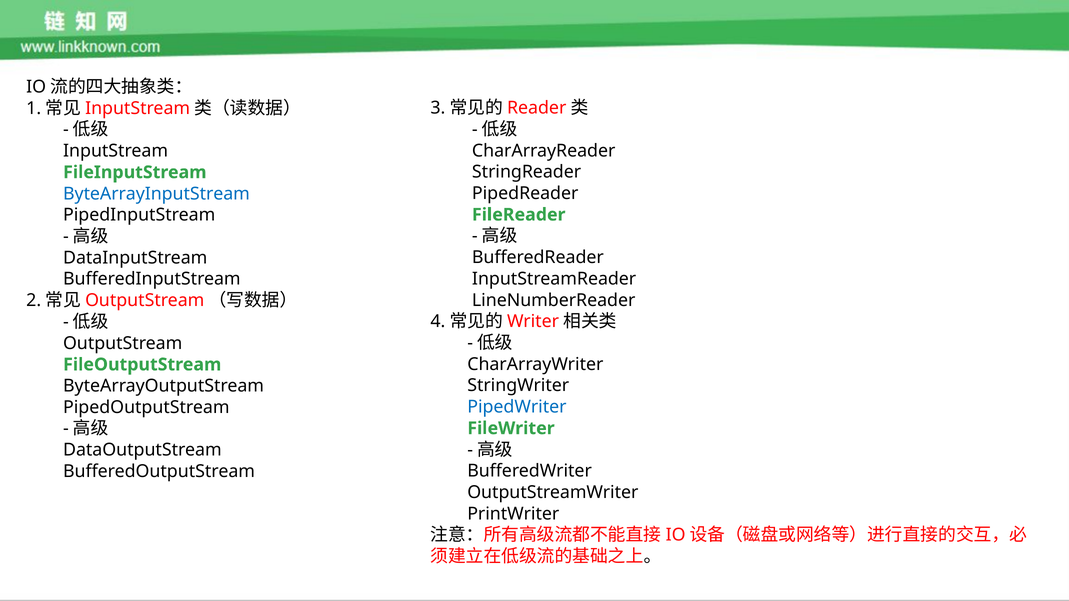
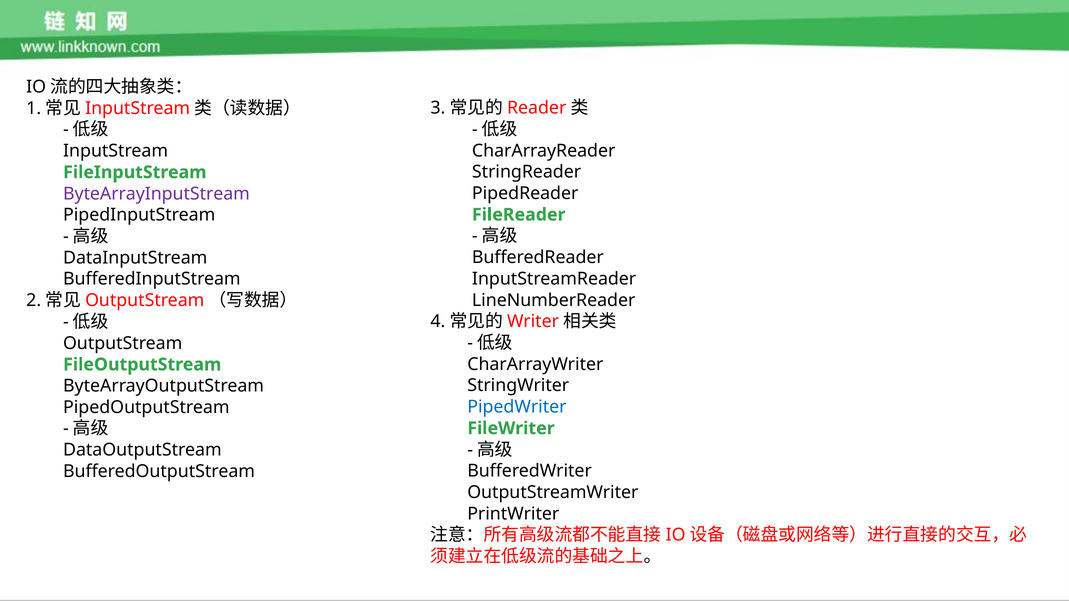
ByteArrayInputStream colour: blue -> purple
